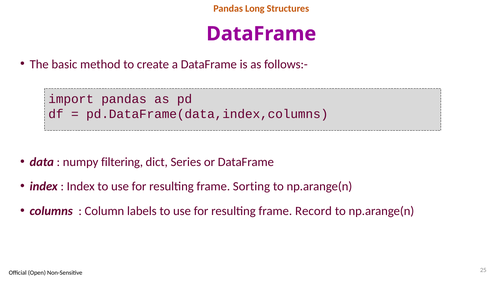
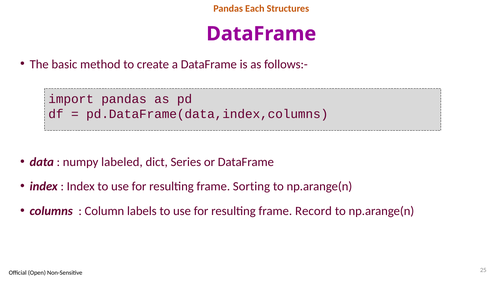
Long: Long -> Each
filtering: filtering -> labeled
